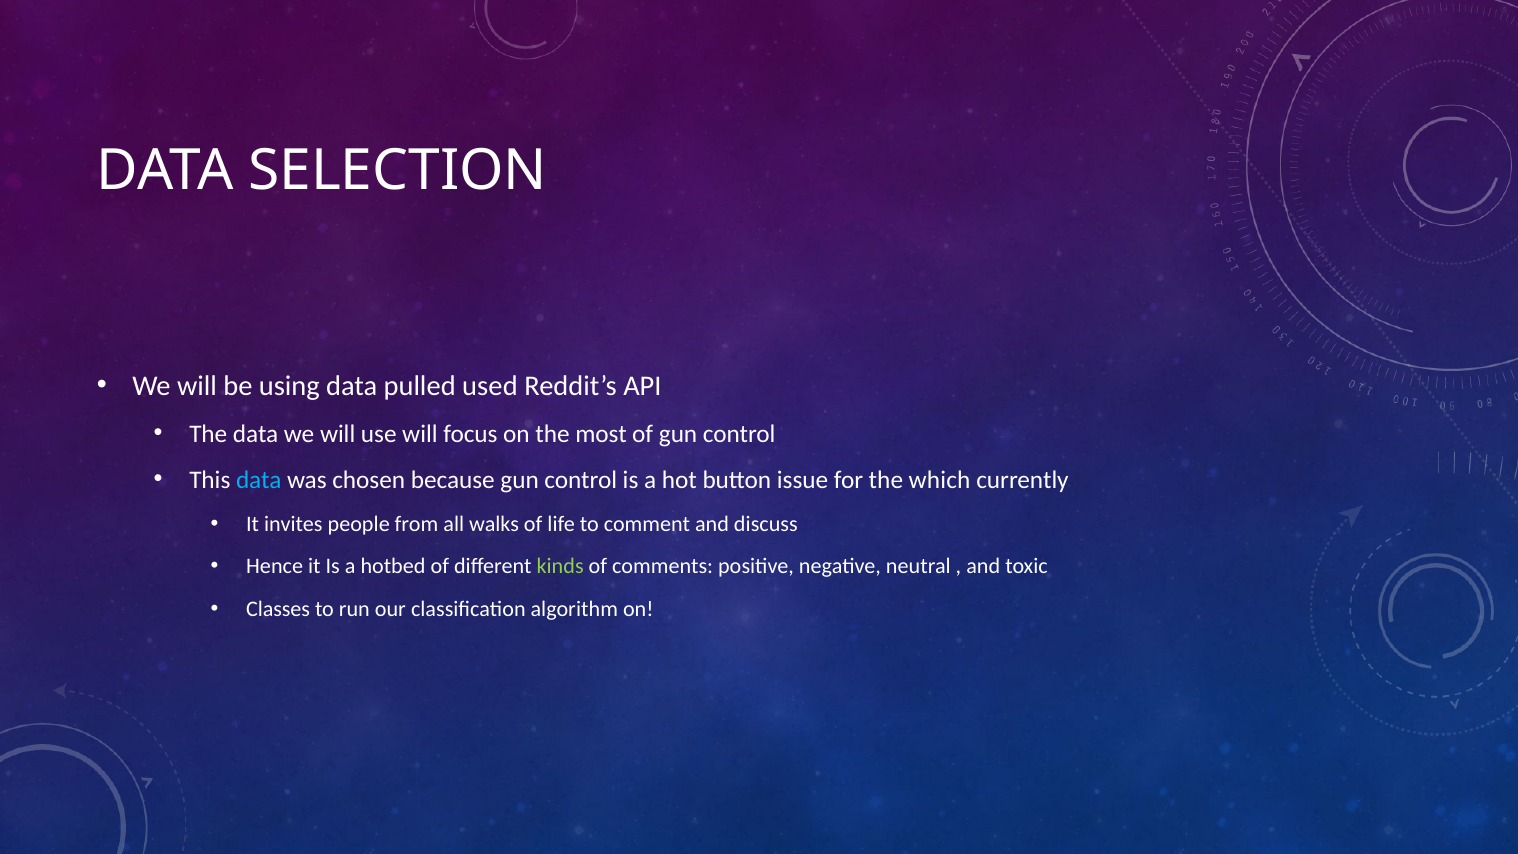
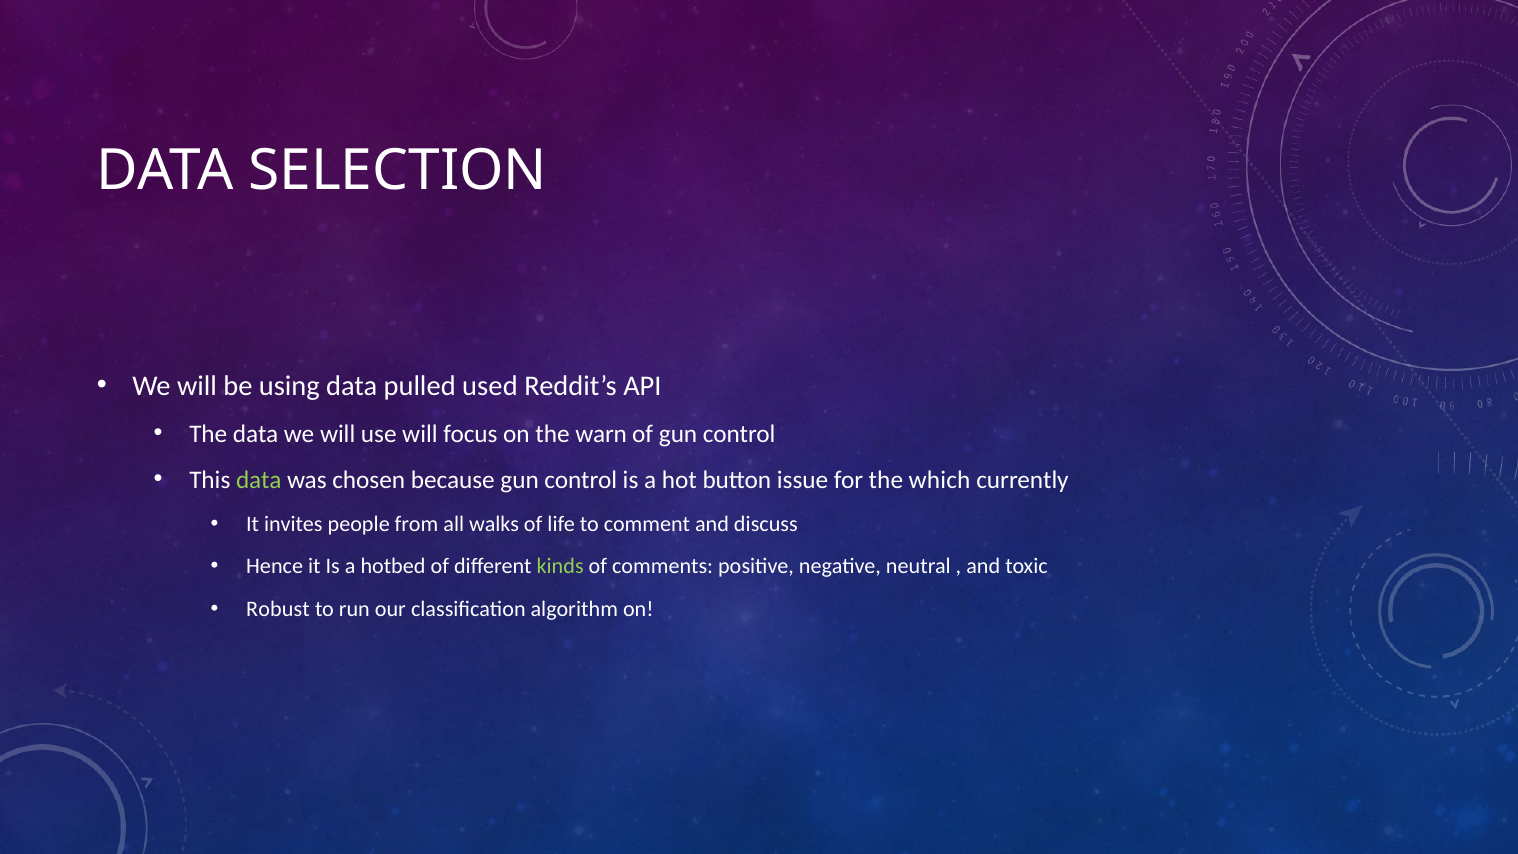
most: most -> warn
data at (259, 480) colour: light blue -> light green
Classes: Classes -> Robust
